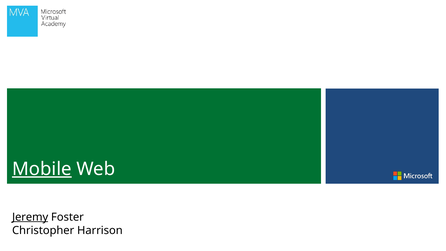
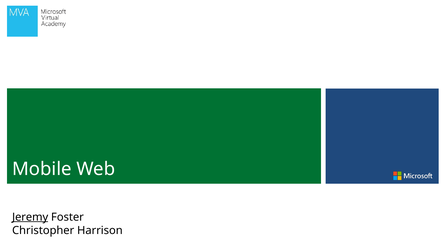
Mobile underline: present -> none
